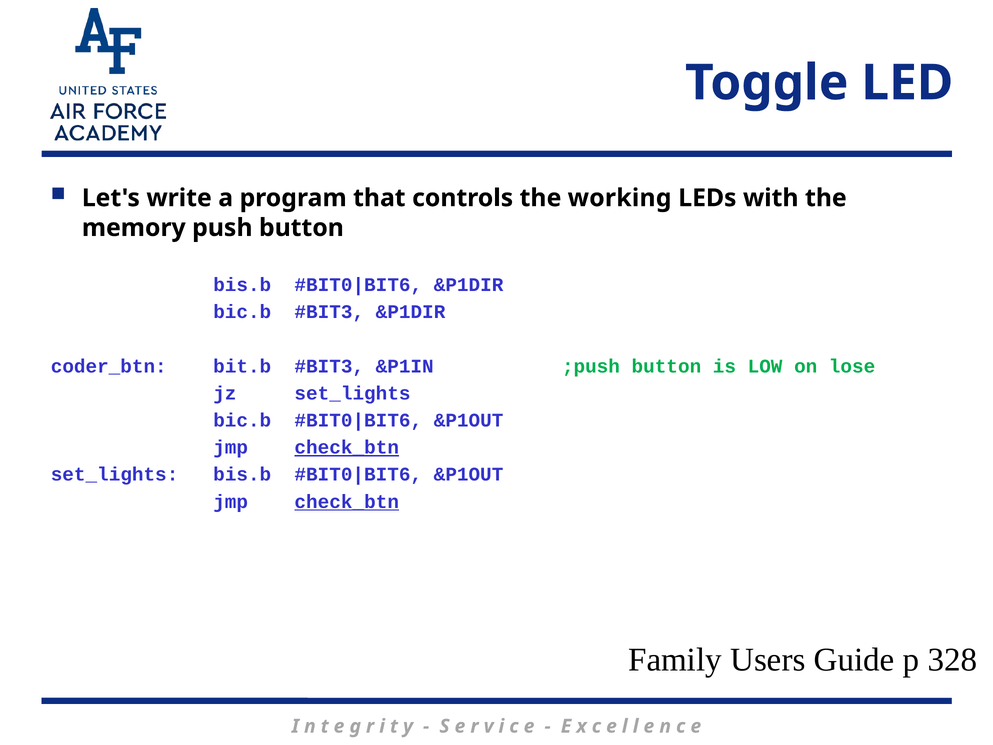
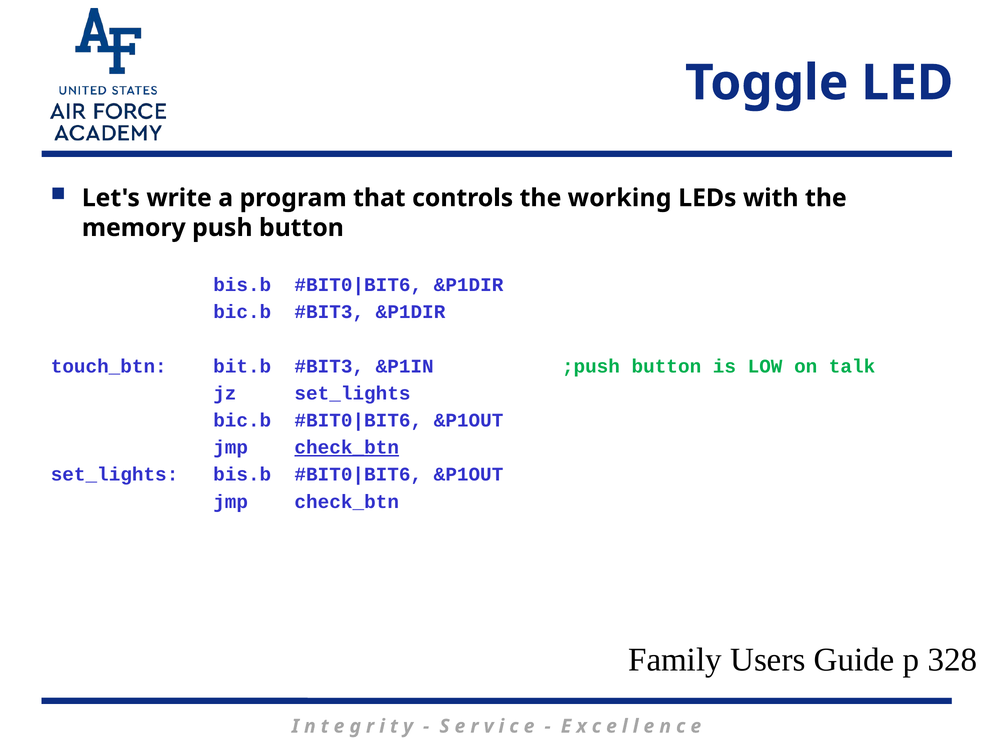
coder_btn: coder_btn -> touch_btn
lose: lose -> talk
check_btn at (347, 502) underline: present -> none
